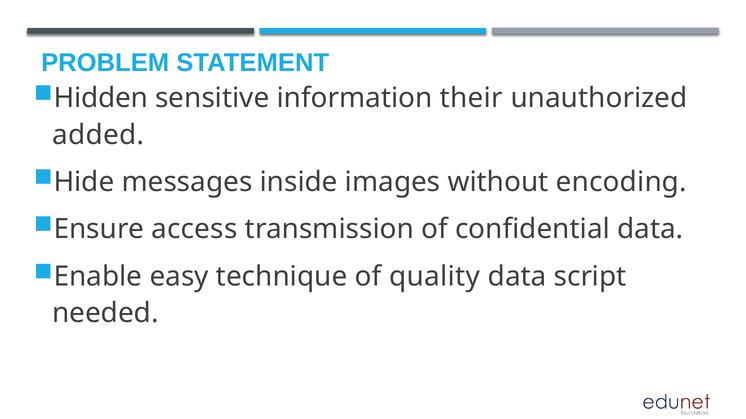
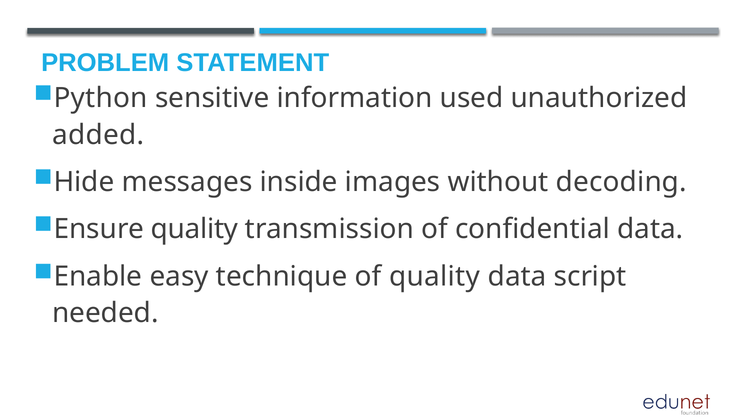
Hidden: Hidden -> Python
their: their -> used
encoding: encoding -> decoding
Ensure access: access -> quality
